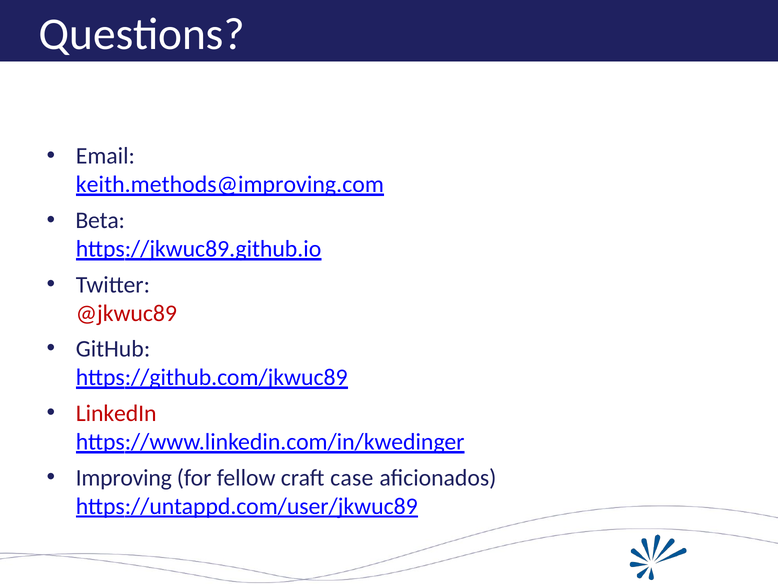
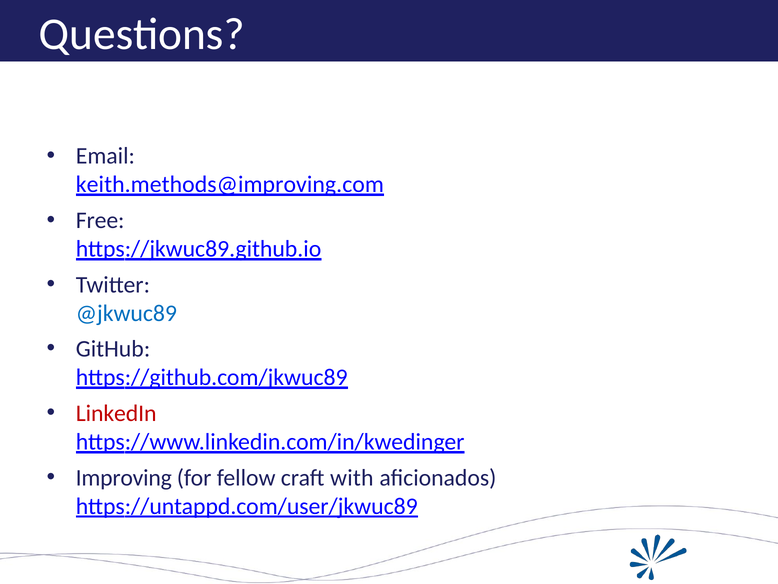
Beta: Beta -> Free
@jkwuc89 colour: red -> blue
case: case -> with
